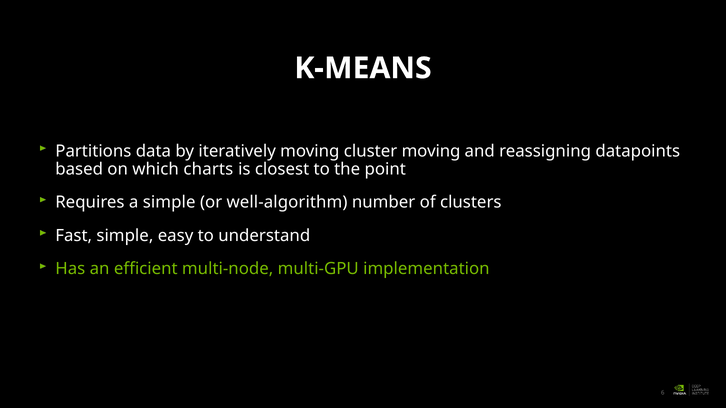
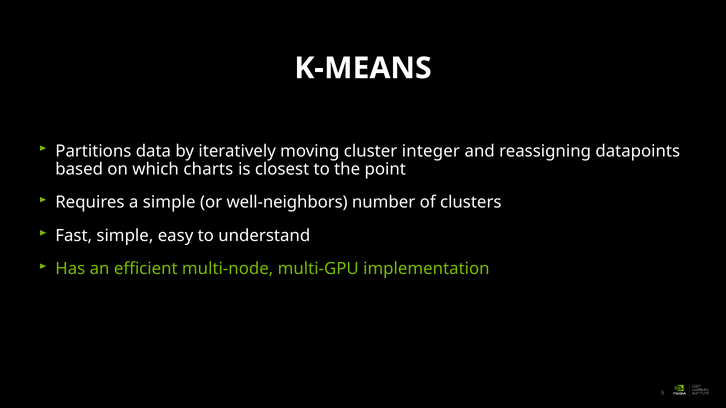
cluster moving: moving -> integer
well-algorithm: well-algorithm -> well-neighbors
